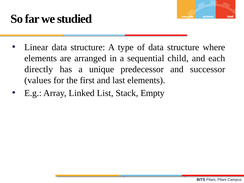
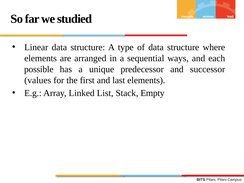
child: child -> ways
directly: directly -> possible
